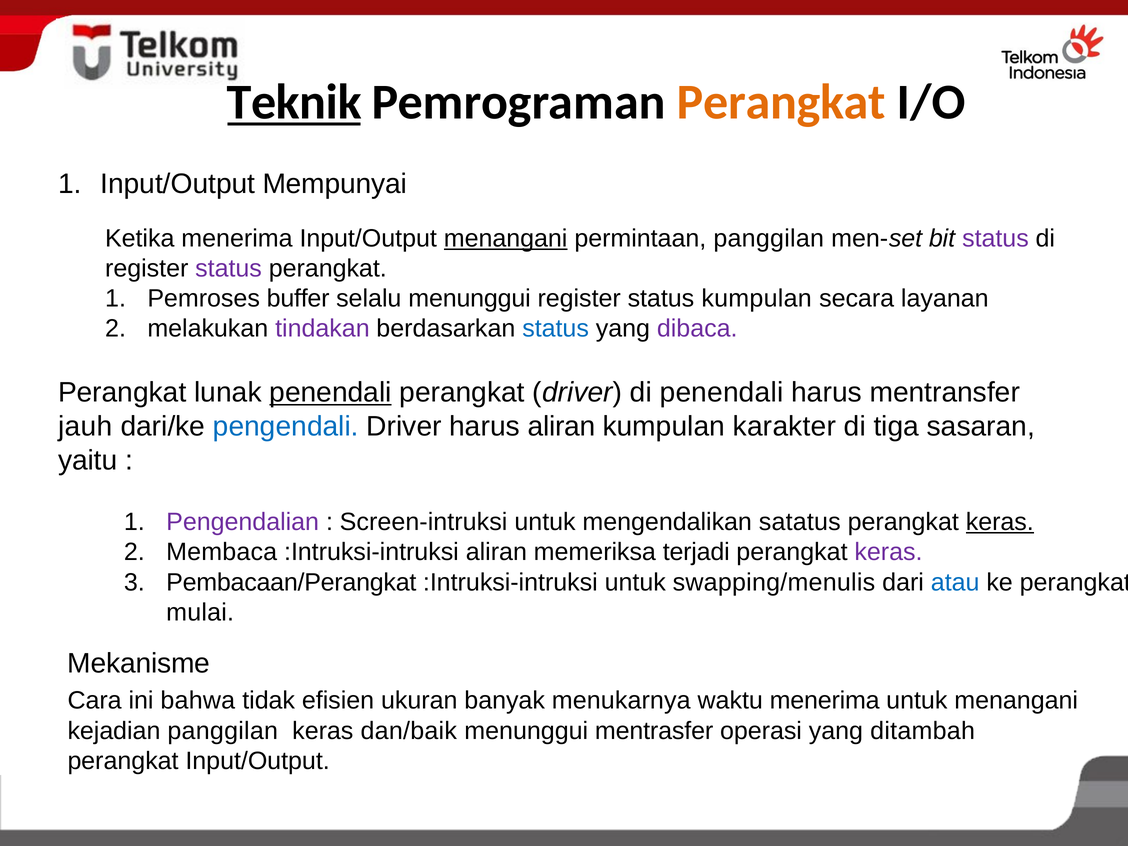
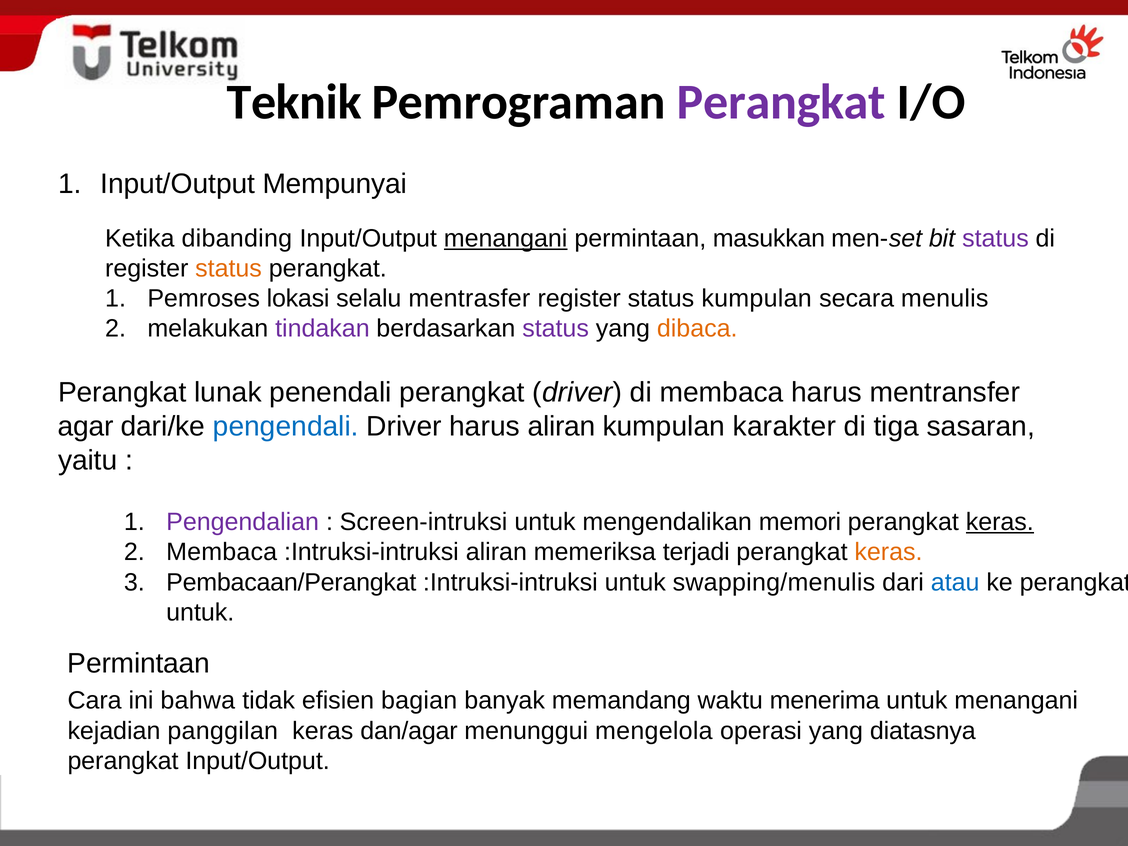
Teknik underline: present -> none
Perangkat at (781, 102) colour: orange -> purple
Ketika menerima: menerima -> dibanding
permintaan panggilan: panggilan -> masukkan
status at (229, 269) colour: purple -> orange
buffer: buffer -> lokasi
selalu menunggui: menunggui -> mentrasfer
layanan: layanan -> menulis
status at (556, 329) colour: blue -> purple
dibaca colour: purple -> orange
penendali at (331, 393) underline: present -> none
di penendali: penendali -> membaca
jauh: jauh -> agar
satatus: satatus -> memori
keras at (888, 552) colour: purple -> orange
mulai at (200, 612): mulai -> untuk
Mekanisme at (139, 664): Mekanisme -> Permintaan
ukuran: ukuran -> bagian
menukarnya: menukarnya -> memandang
dan/baik: dan/baik -> dan/agar
mentrasfer: mentrasfer -> mengelola
ditambah: ditambah -> diatasnya
